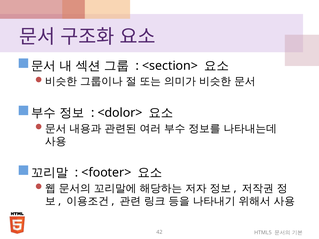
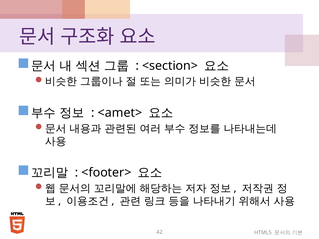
<dolor>: <dolor> -> <amet>
